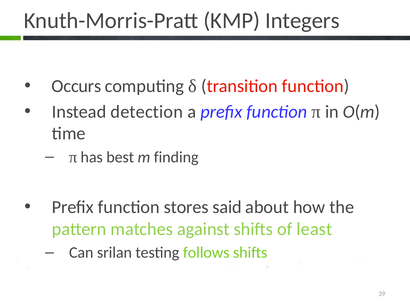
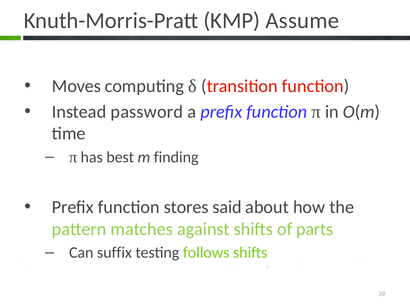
Integers: Integers -> Assume
Occurs: Occurs -> Moves
detection: detection -> password
least: least -> parts
srilan: srilan -> suffix
